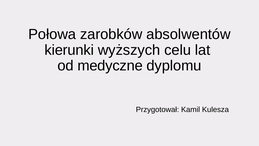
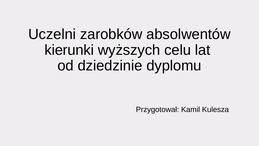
Połowa: Połowa -> Uczelni
medyczne: medyczne -> dziedzinie
